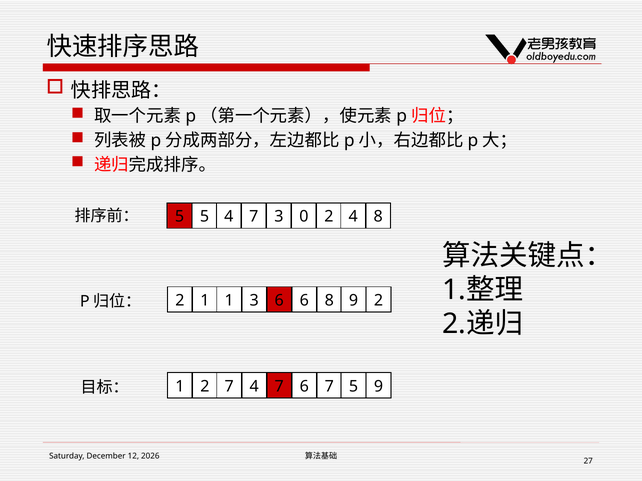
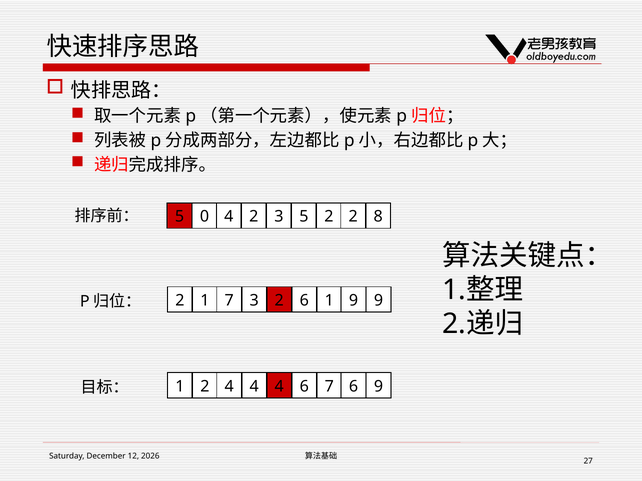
5 5: 5 -> 0
7 at (254, 217): 7 -> 2
3 0: 0 -> 5
2 4: 4 -> 2
1 1: 1 -> 7
3 6: 6 -> 2
6 8: 8 -> 1
2 at (379, 301): 2 -> 9
2 7: 7 -> 4
7 at (279, 387): 7 -> 4
7 5: 5 -> 6
